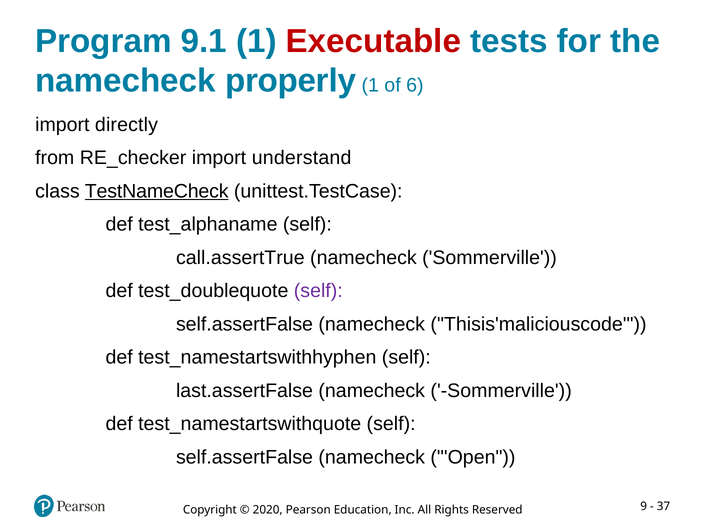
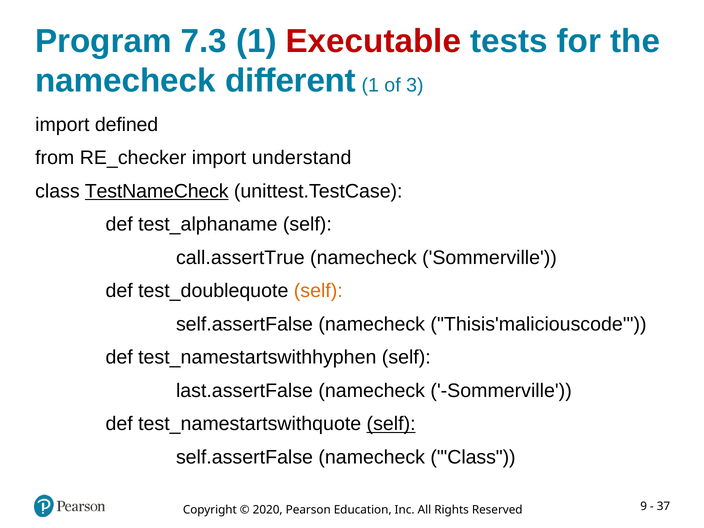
9.1: 9.1 -> 7.3
properly: properly -> different
6: 6 -> 3
directly: directly -> defined
self at (318, 291) colour: purple -> orange
self at (391, 424) underline: none -> present
namecheck Open: Open -> Class
